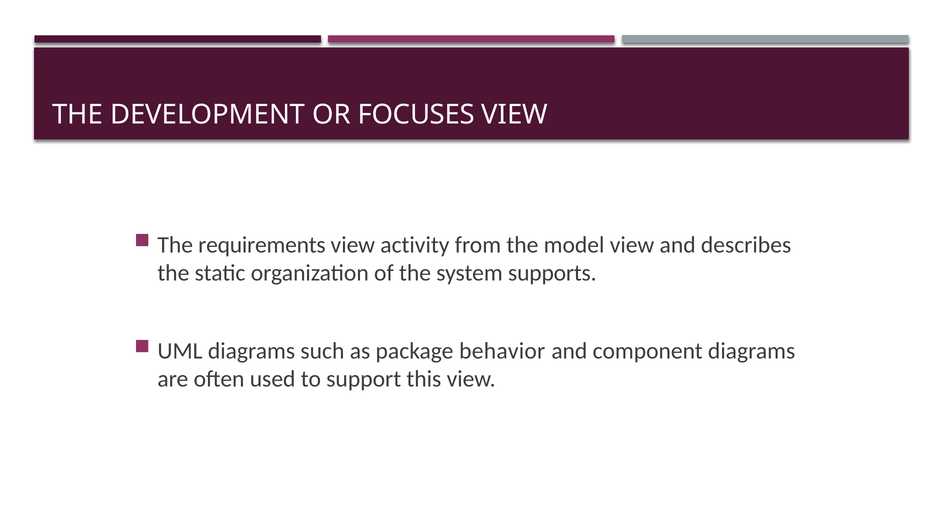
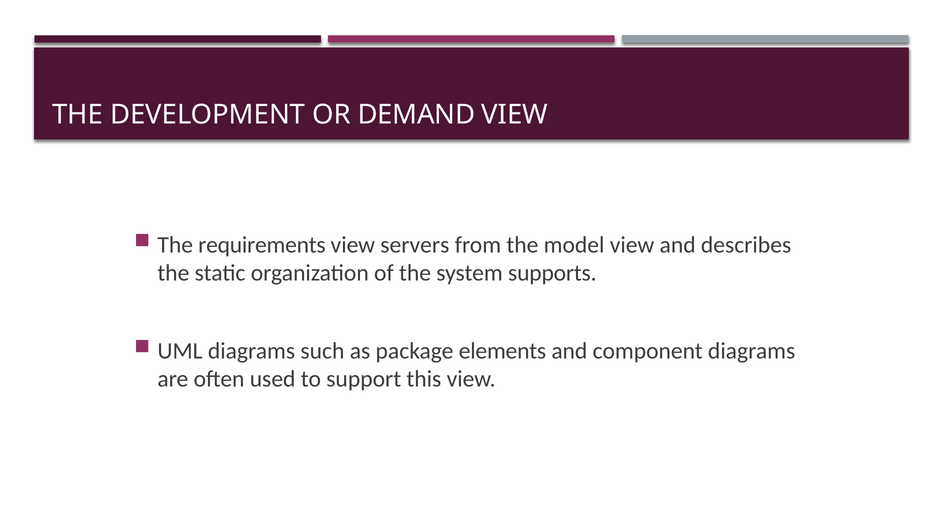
FOCUSES: FOCUSES -> DEMAND
activity: activity -> servers
behavior: behavior -> elements
